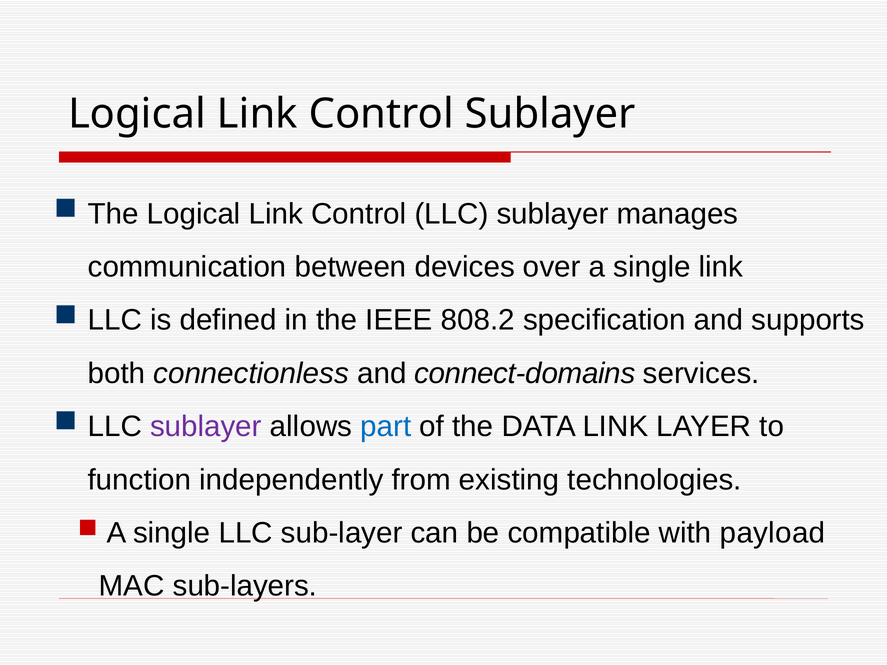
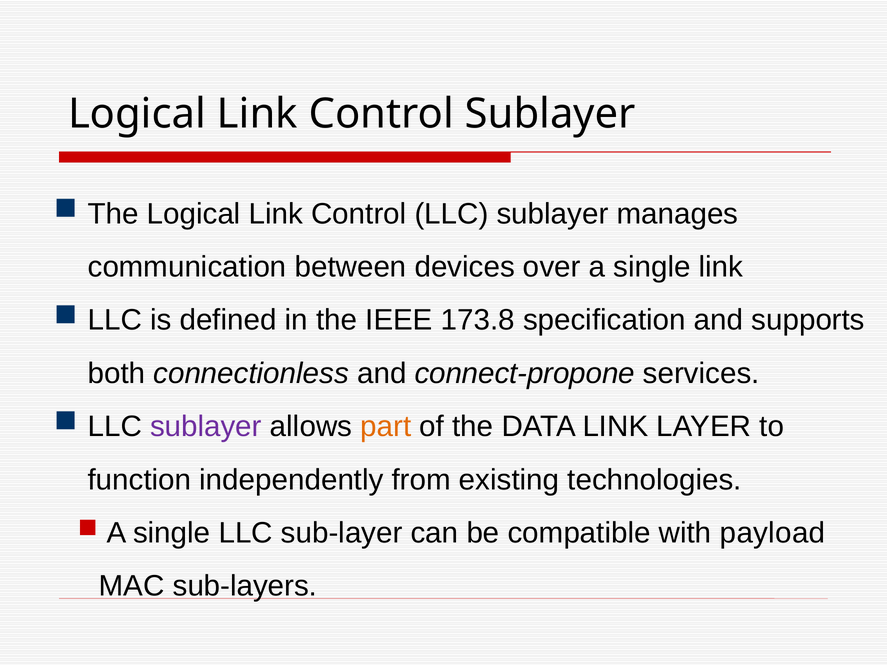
808.2: 808.2 -> 173.8
connect-domains: connect-domains -> connect-propone
part colour: blue -> orange
